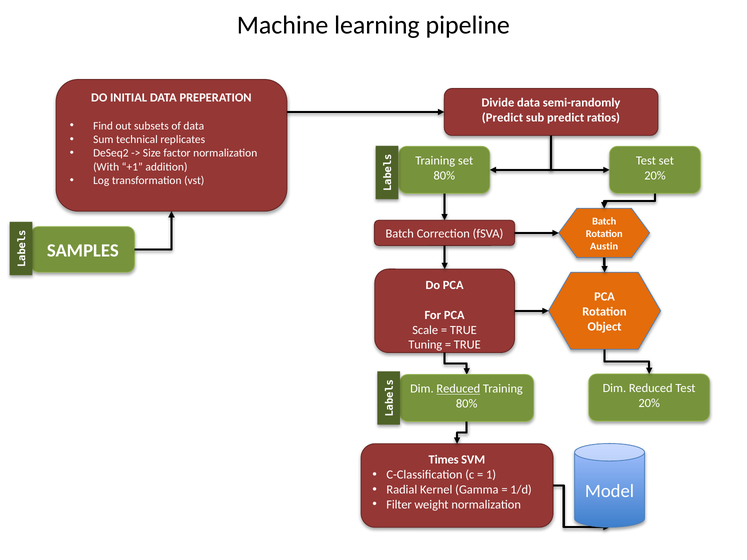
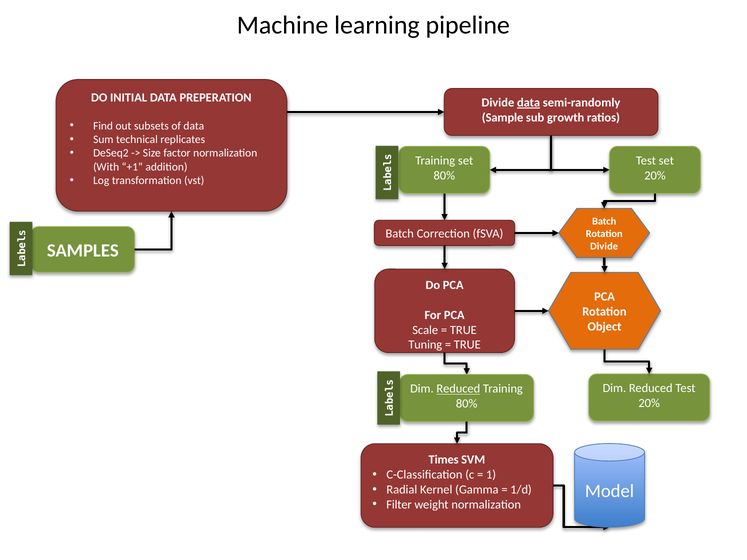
data at (529, 103) underline: none -> present
Predict at (502, 118): Predict -> Sample
sub predict: predict -> growth
Austin at (604, 246): Austin -> Divide
